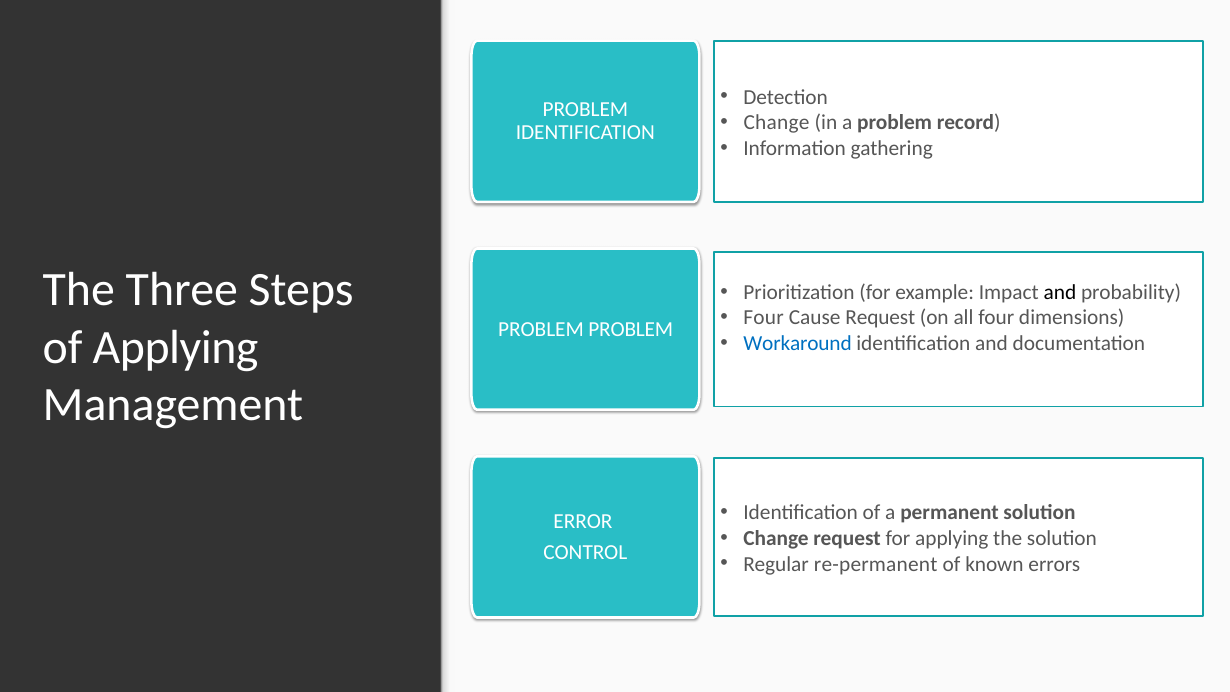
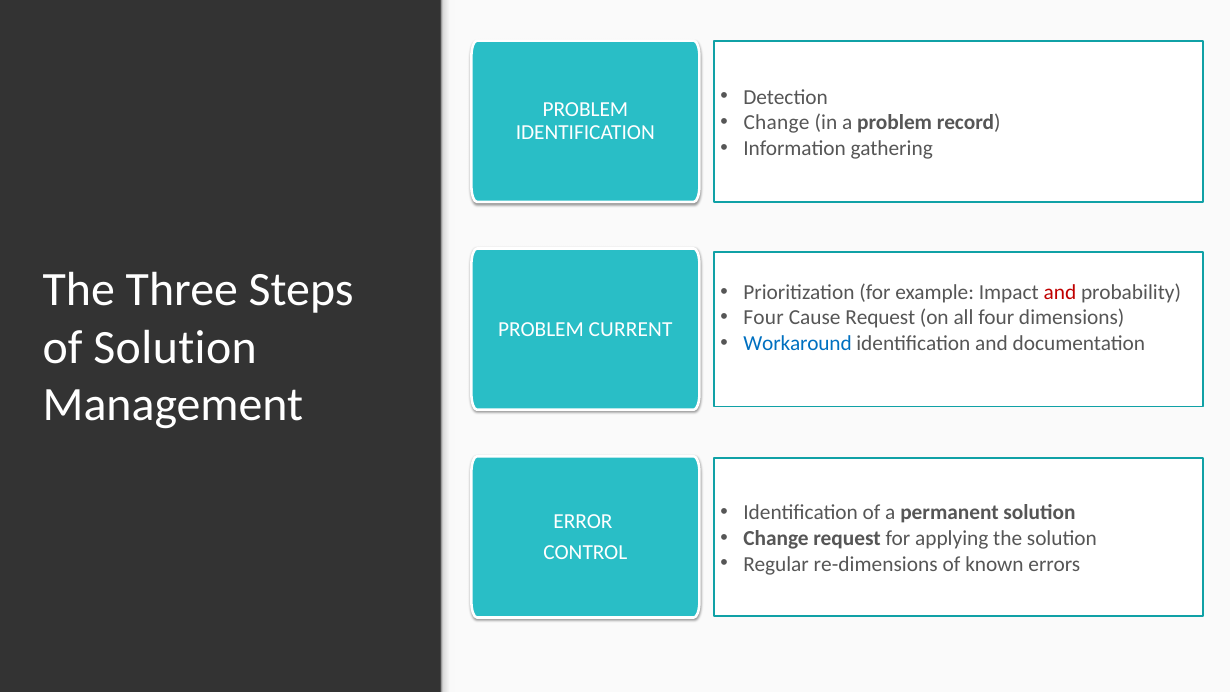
and at (1060, 292) colour: black -> red
PROBLEM PROBLEM: PROBLEM -> CURRENT
of Applying: Applying -> Solution
re-permanent: re-permanent -> re-dimensions
